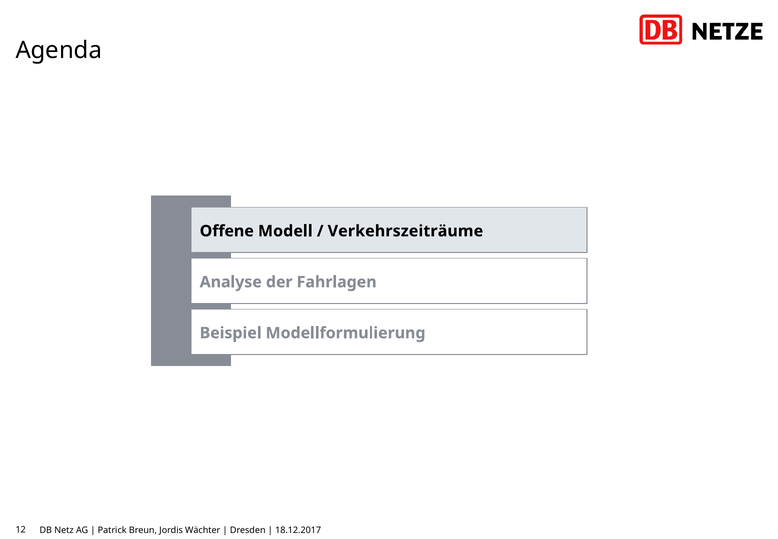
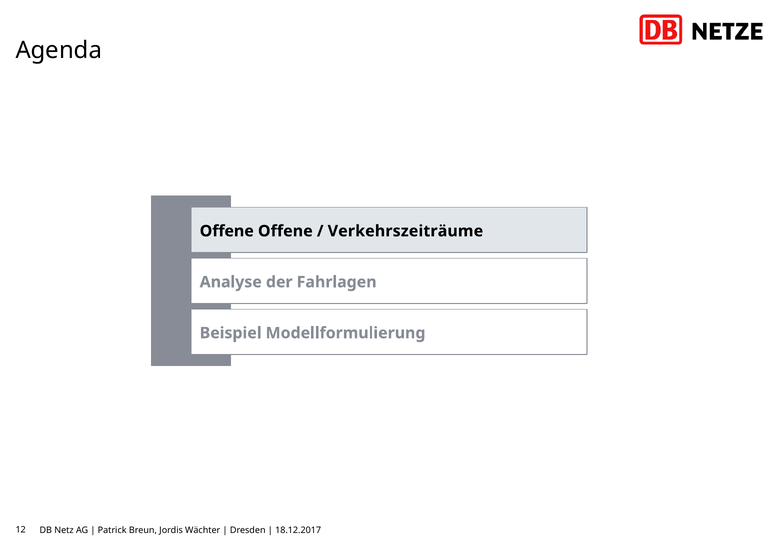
Offene Modell: Modell -> Offene
